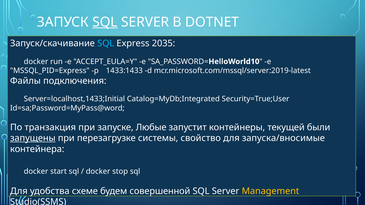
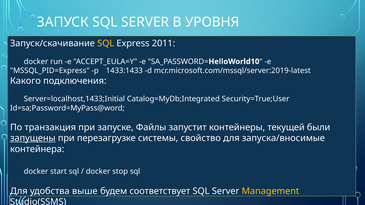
SQL at (105, 22) underline: present -> none
DOTNET: DOTNET -> УРОВНЯ
SQL at (106, 43) colour: light blue -> yellow
2035: 2035 -> 2011
Файлы: Файлы -> Какого
Любые: Любые -> Файлы
схеме: схеме -> выше
совершенной: совершенной -> соответствует
